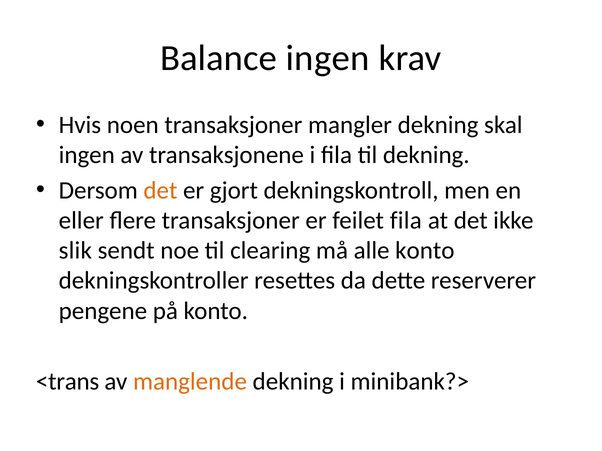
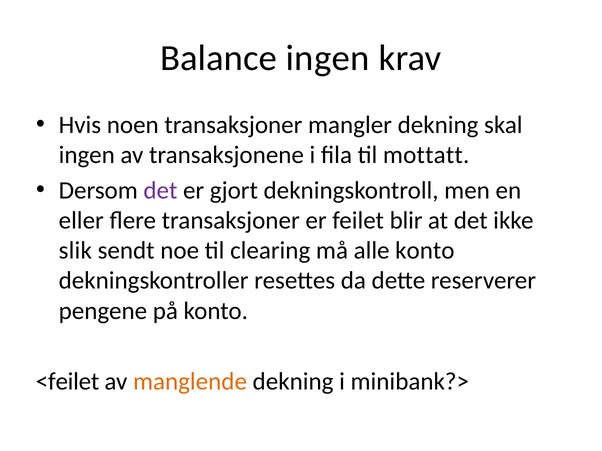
til dekning: dekning -> mottatt
det at (160, 191) colour: orange -> purple
feilet fila: fila -> blir
<trans: <trans -> <feilet
